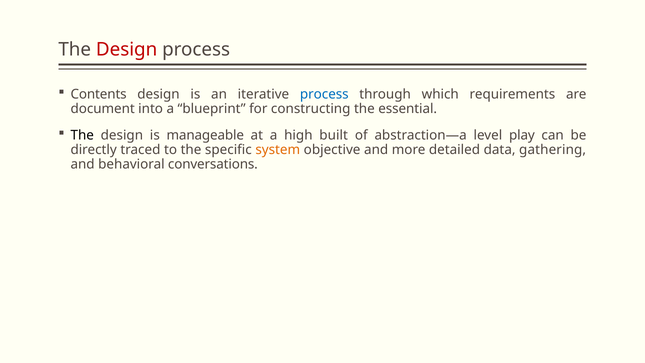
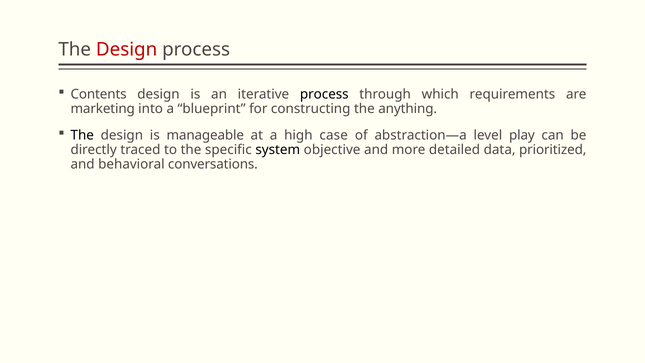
process at (324, 94) colour: blue -> black
document: document -> marketing
essential: essential -> anything
built: built -> case
system colour: orange -> black
gathering: gathering -> prioritized
